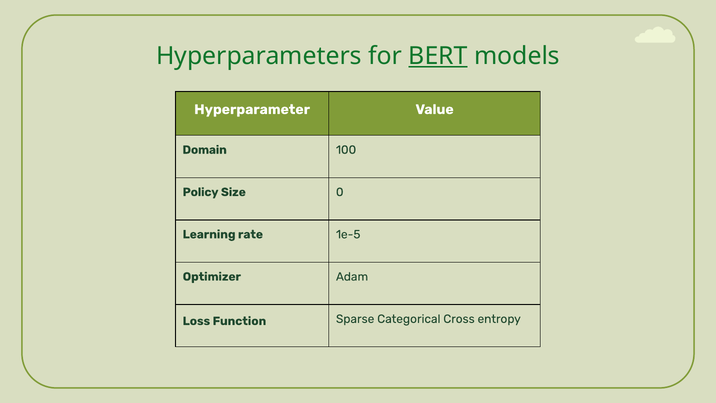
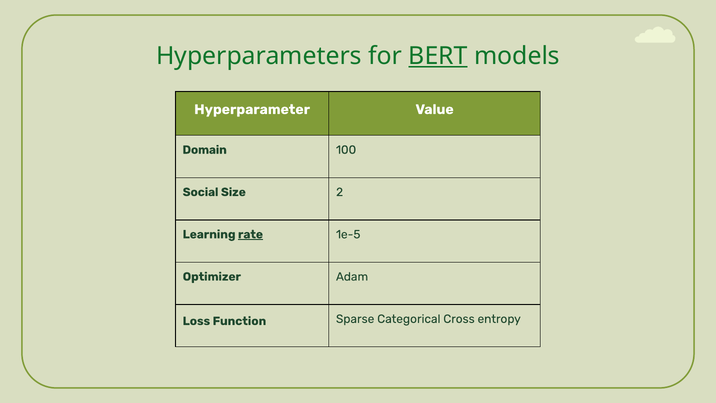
Policy: Policy -> Social
0: 0 -> 2
rate underline: none -> present
